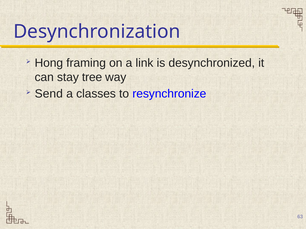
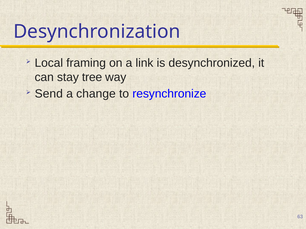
Hong: Hong -> Local
classes: classes -> change
